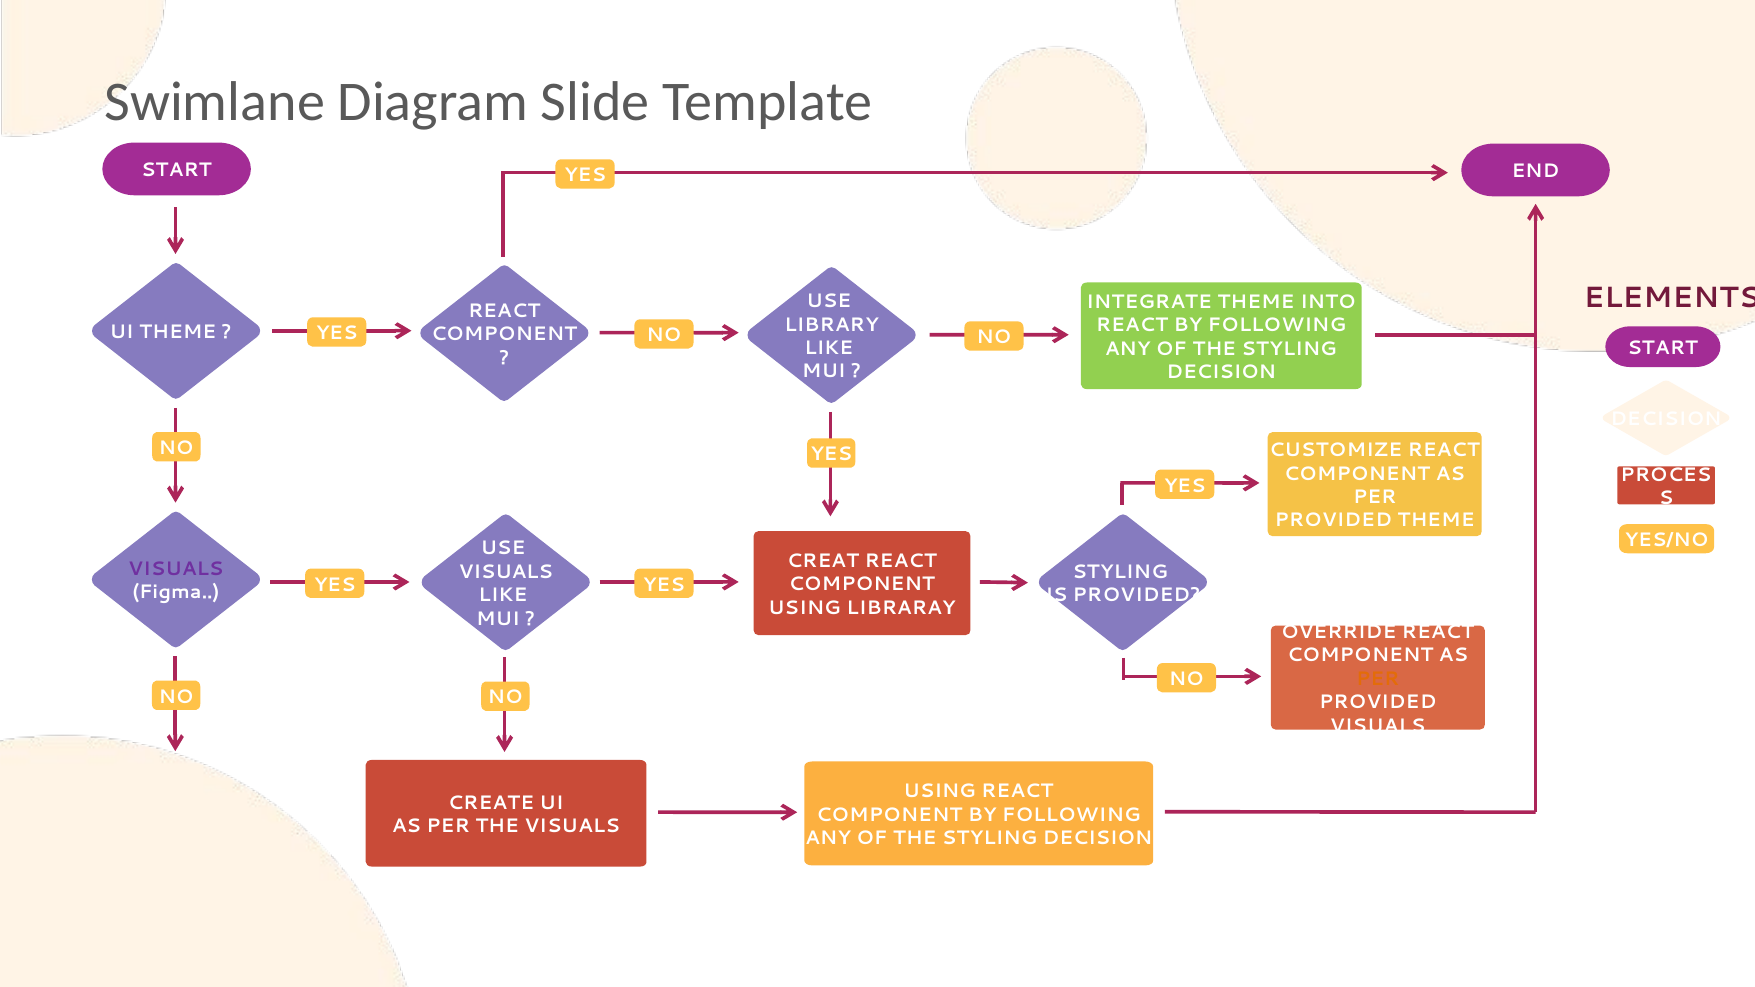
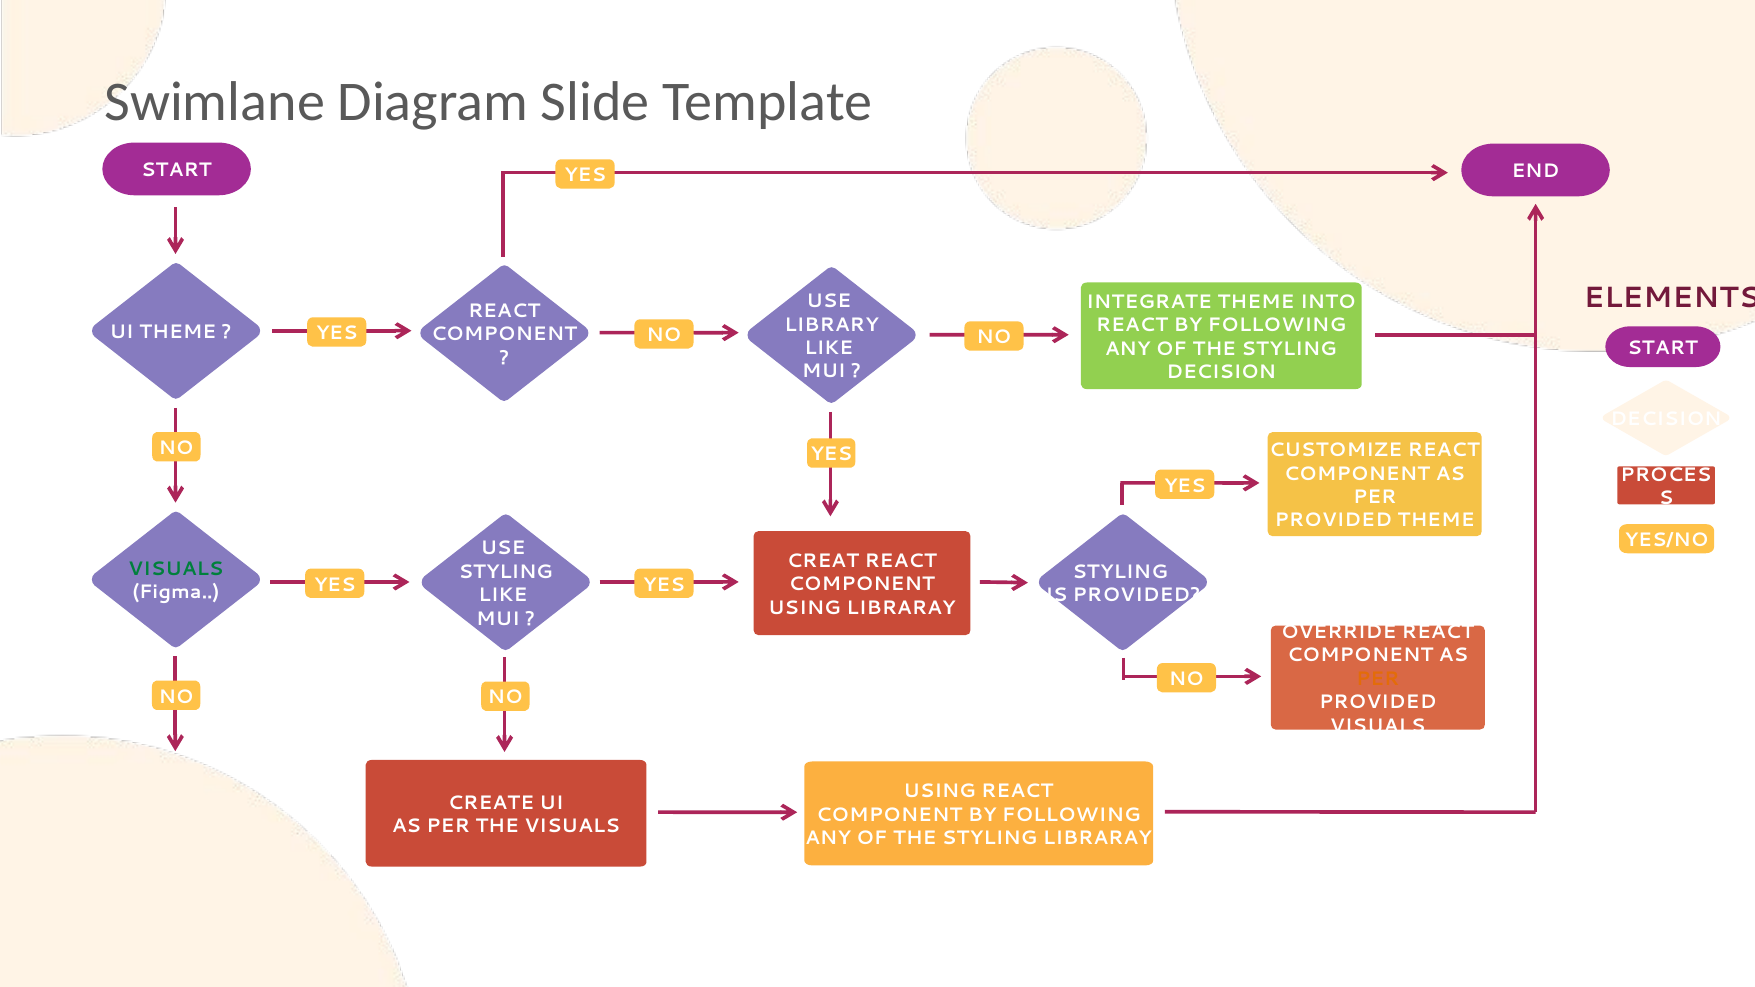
VISUALS at (176, 569) colour: purple -> green
VISUALS at (506, 572): VISUALS -> STYLING
DECISION at (1097, 838): DECISION -> LIBRARAY
